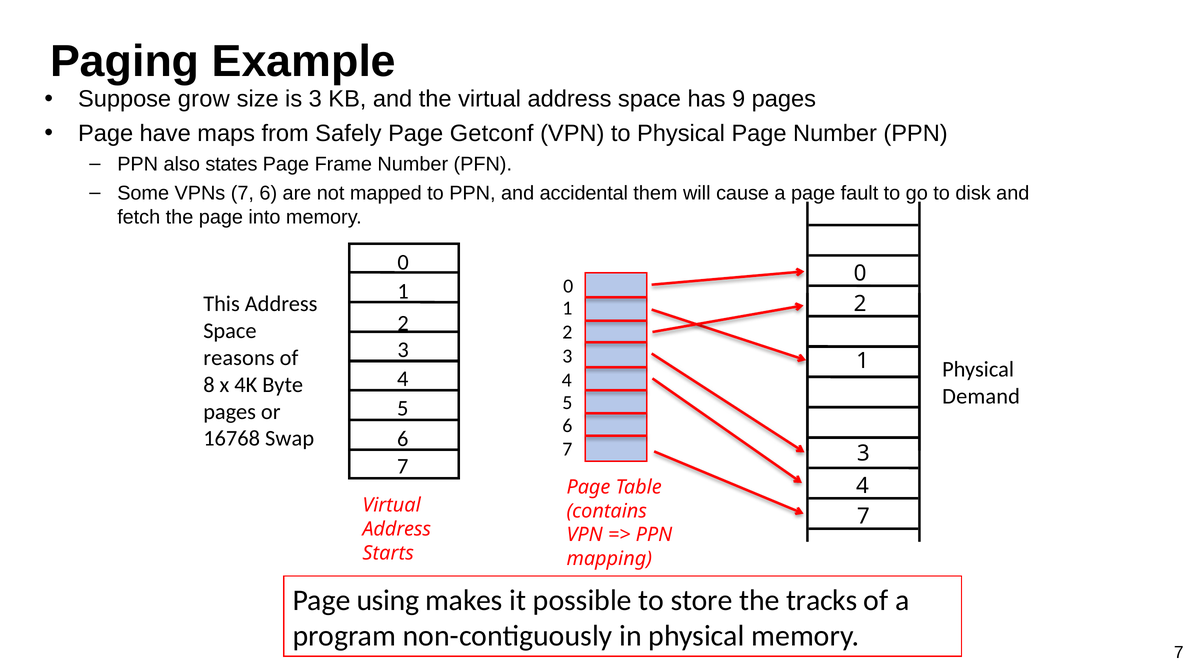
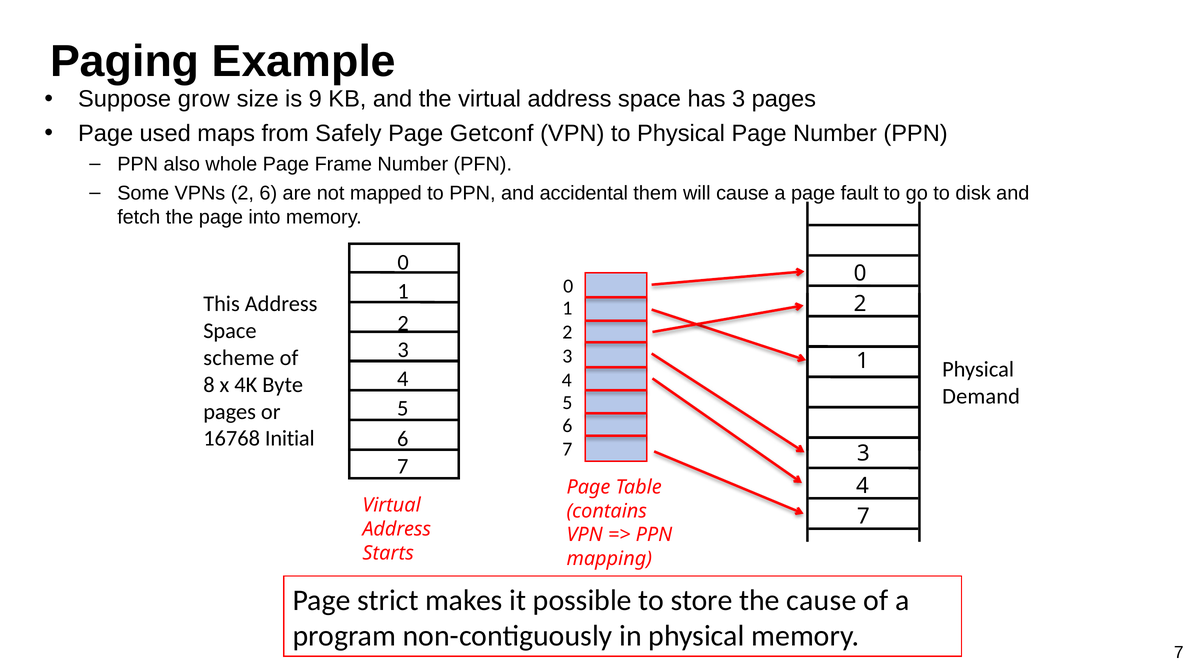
is 3: 3 -> 9
has 9: 9 -> 3
have: have -> used
states: states -> whole
VPNs 7: 7 -> 2
reasons: reasons -> scheme
Swap: Swap -> Initial
using: using -> strict
the tracks: tracks -> cause
